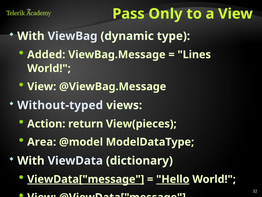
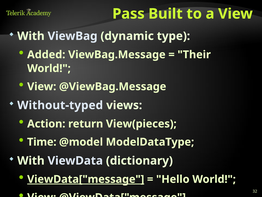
Only: Only -> Built
Lines: Lines -> Their
Area: Area -> Time
Hello underline: present -> none
